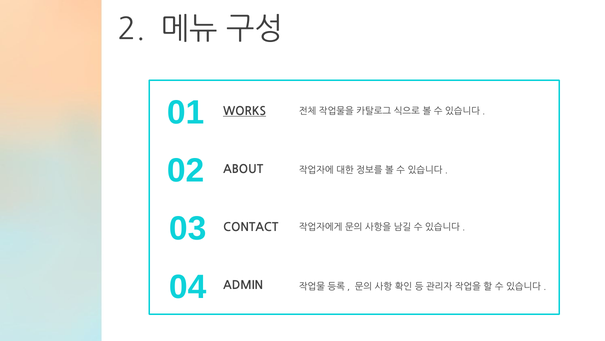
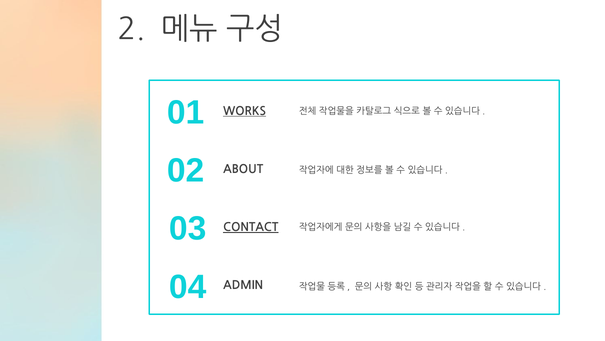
CONTACT underline: none -> present
